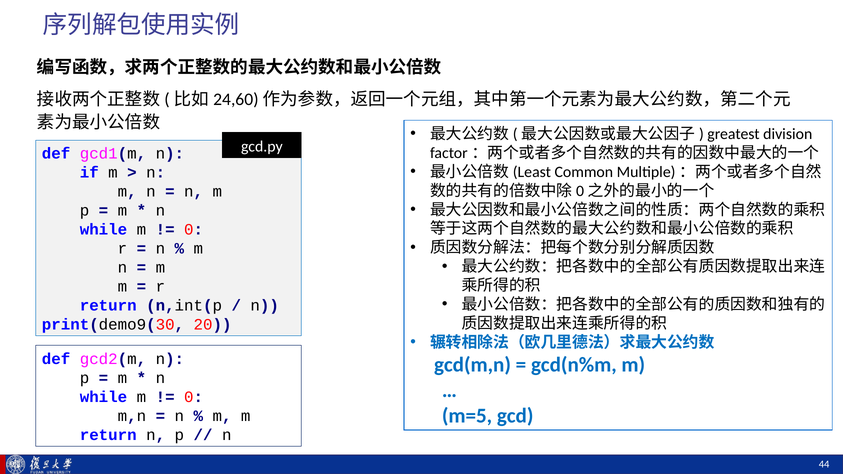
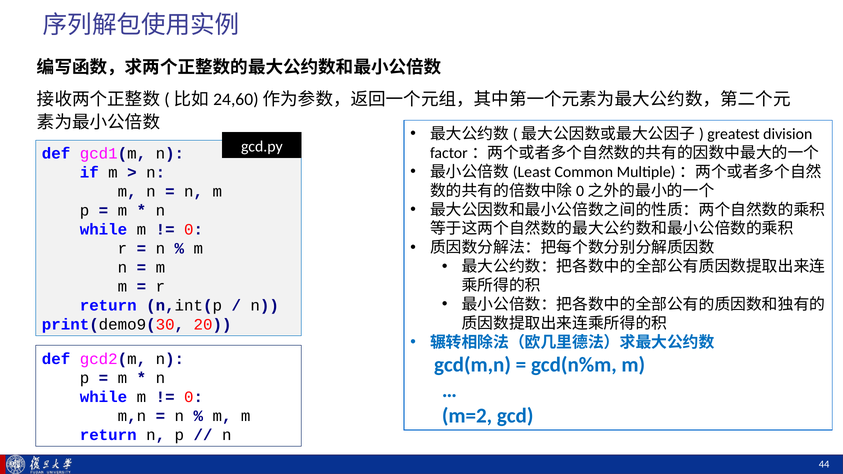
m=5: m=5 -> m=2
